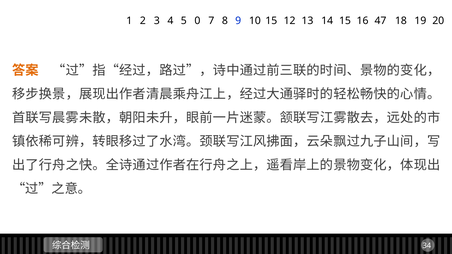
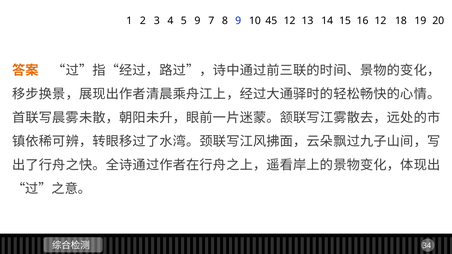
5 0: 0 -> 9
10 15: 15 -> 45
16 47: 47 -> 12
